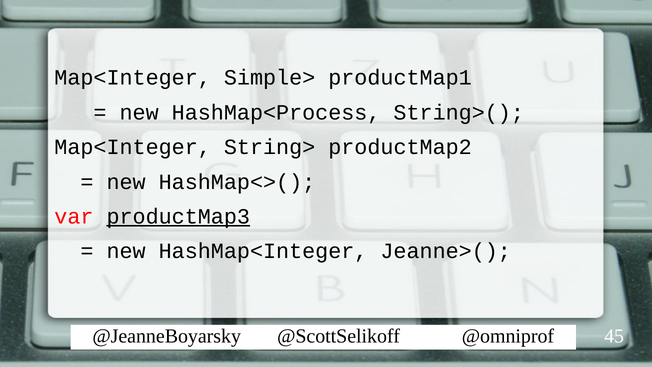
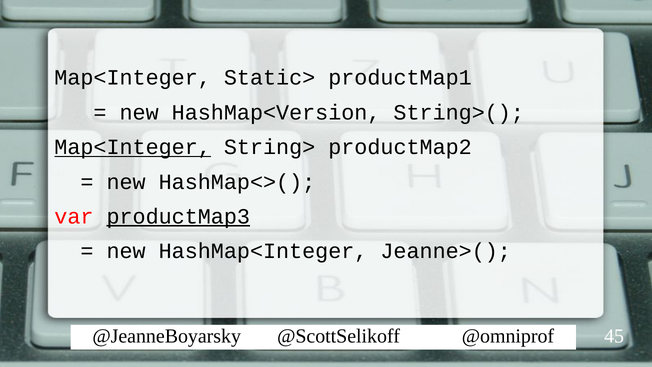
Simple>: Simple> -> Static>
HashMap<Process: HashMap<Process -> HashMap<Version
Map<Integer at (133, 147) underline: none -> present
